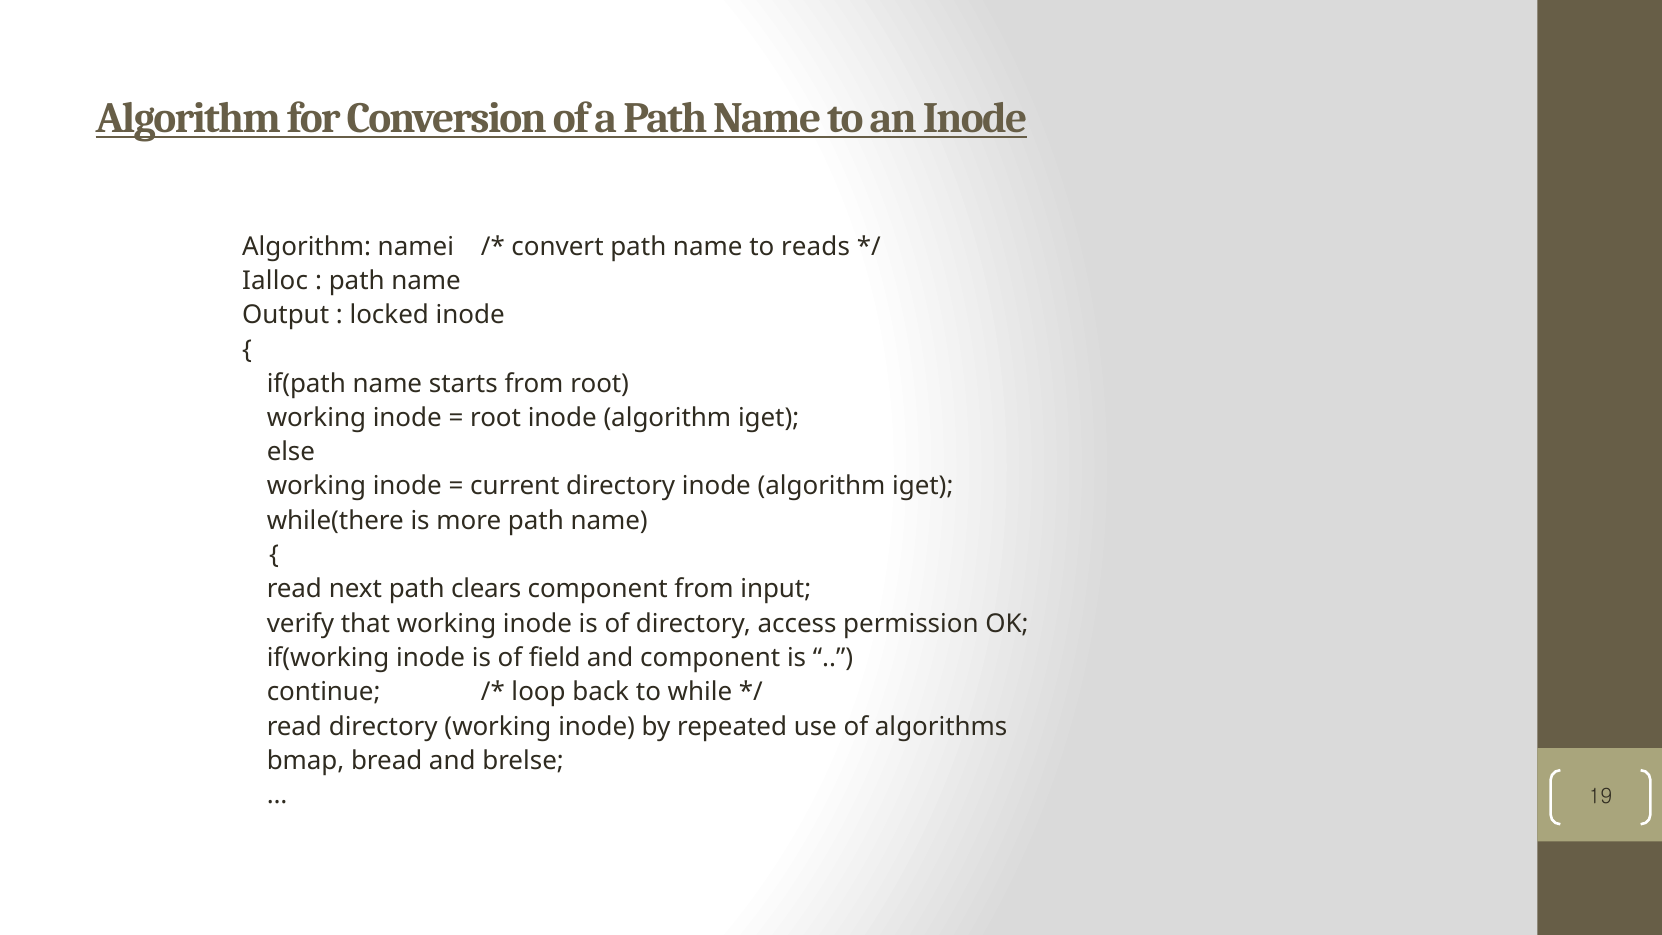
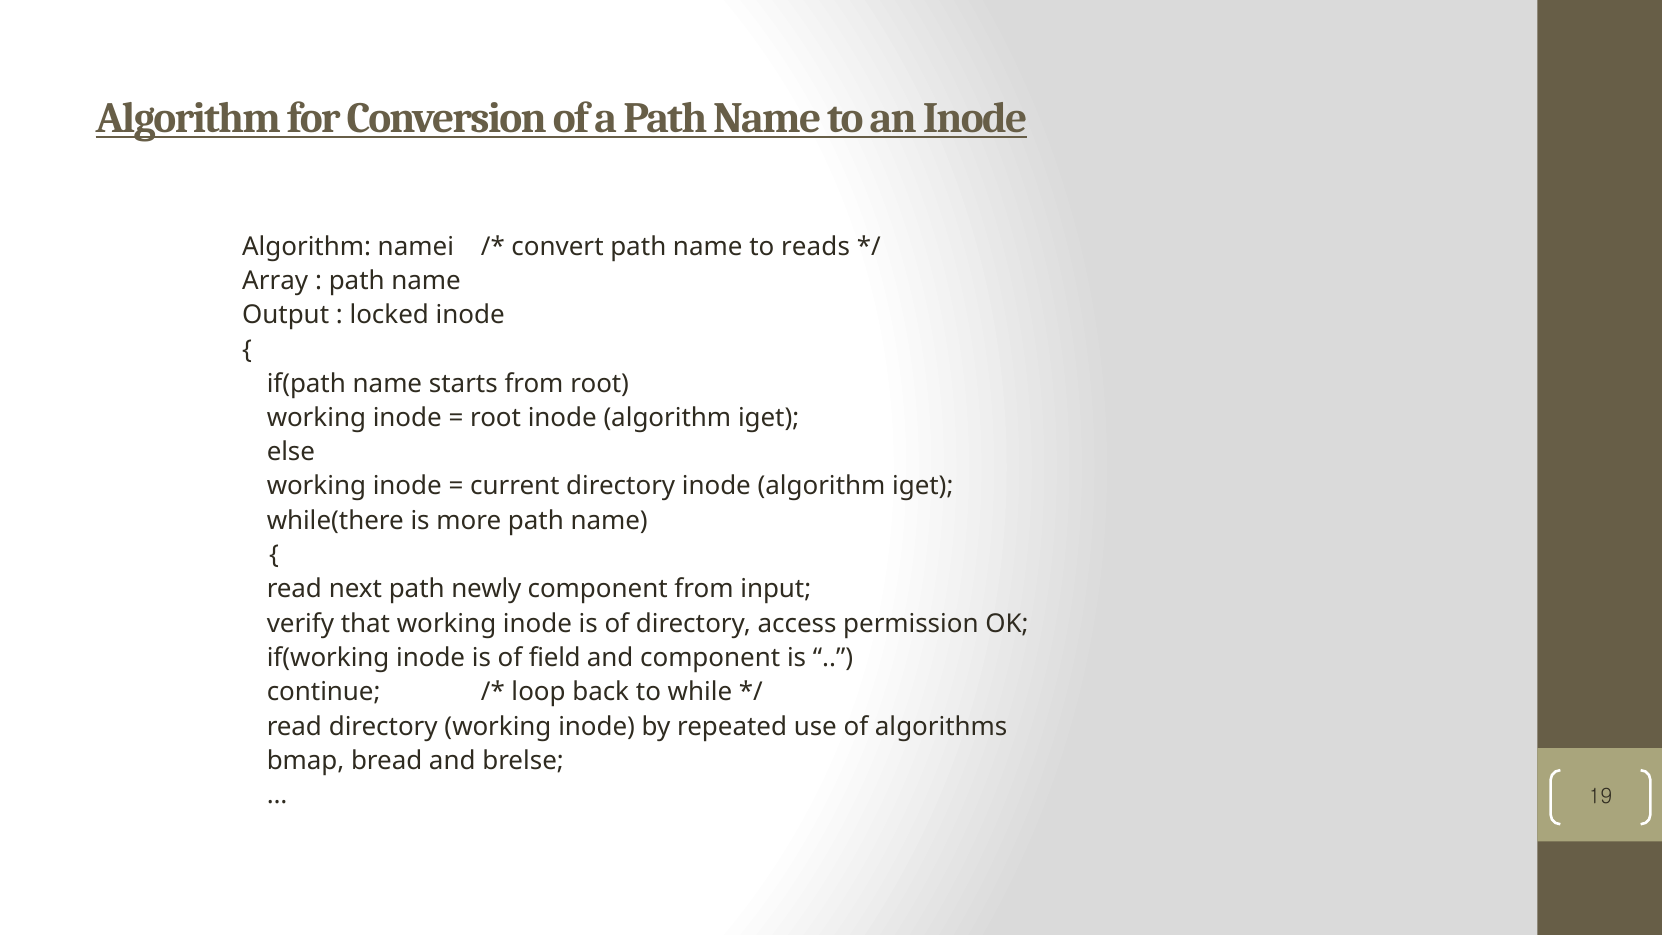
Ialloc: Ialloc -> Array
clears: clears -> newly
